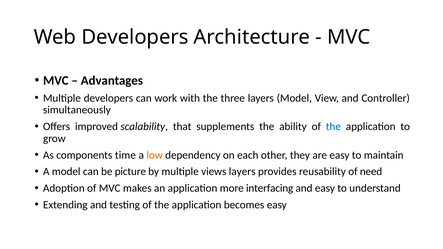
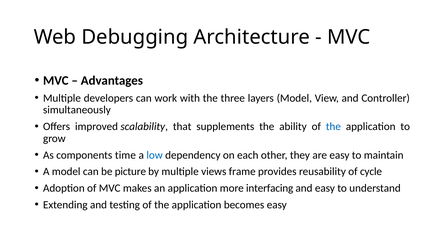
Web Developers: Developers -> Debugging
low colour: orange -> blue
views layers: layers -> frame
need: need -> cycle
